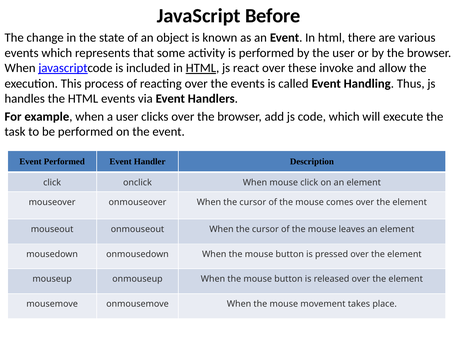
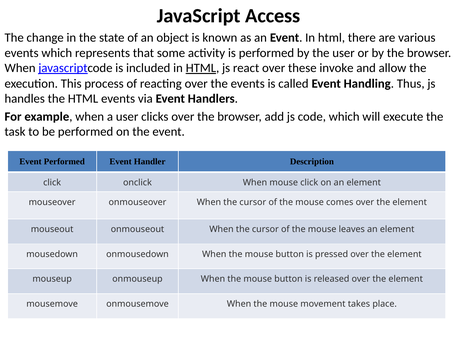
Before: Before -> Access
